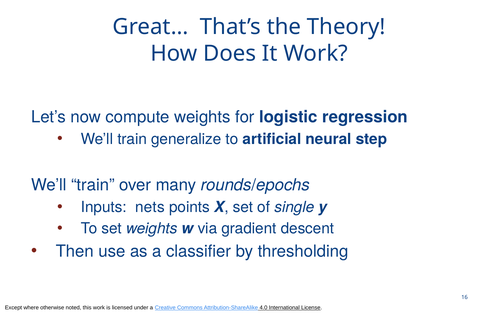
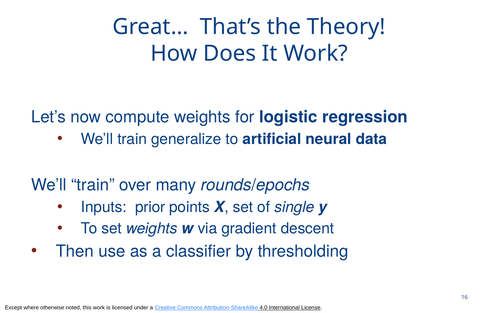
step: step -> data
nets: nets -> prior
